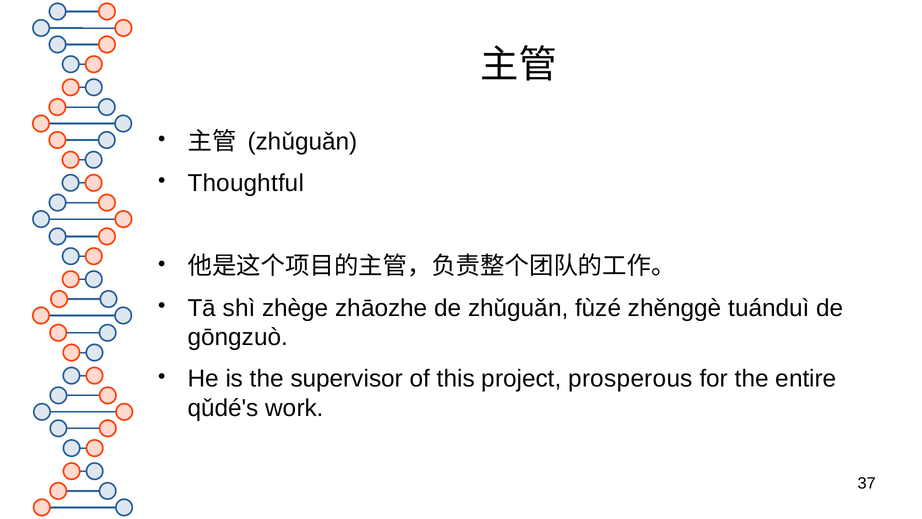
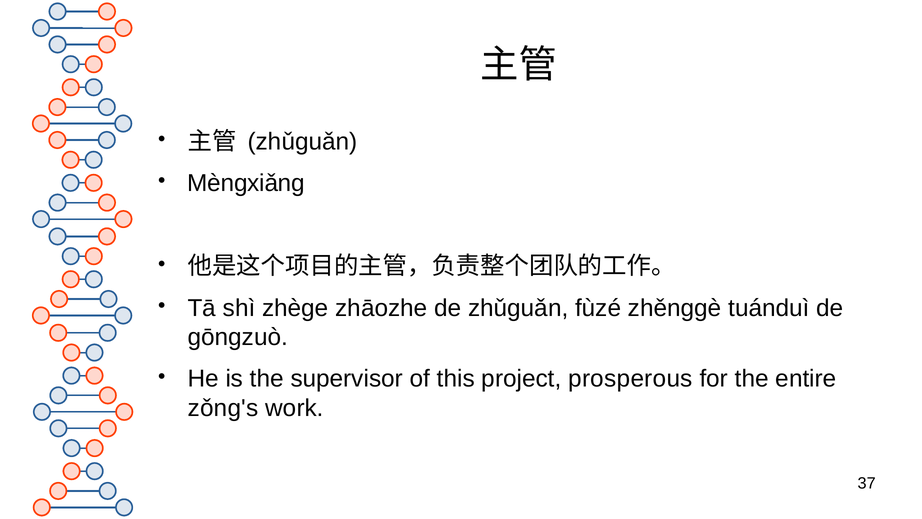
Thoughtful: Thoughtful -> Mèngxiǎng
qǔdé's: qǔdé's -> zǒng's
